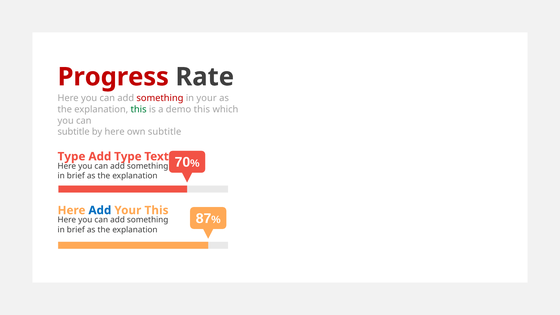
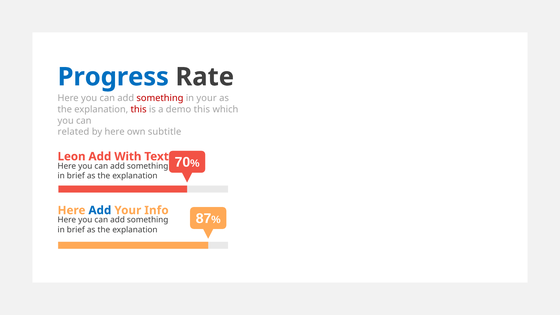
Progress colour: red -> blue
this at (139, 109) colour: green -> red
subtitle at (74, 132): subtitle -> related
Type at (71, 156): Type -> Leon
Add Type: Type -> With
Your This: This -> Info
